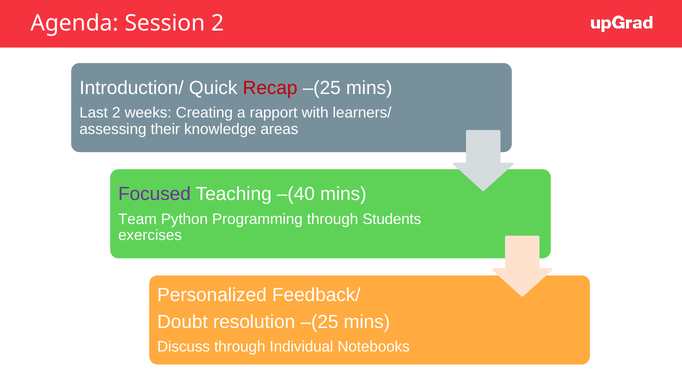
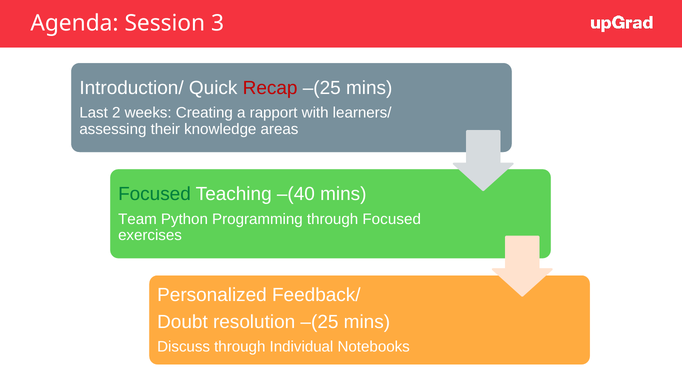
Session 2: 2 -> 3
Focused at (154, 194) colour: purple -> green
through Students: Students -> Focused
